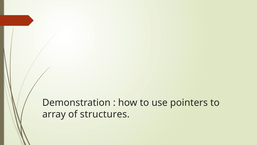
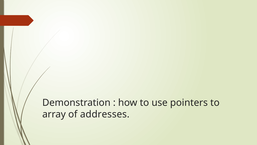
structures: structures -> addresses
